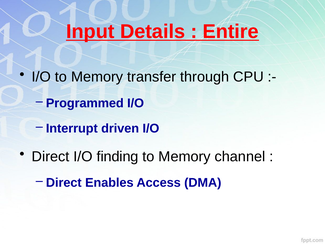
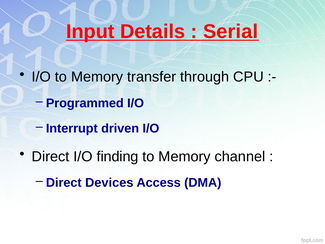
Entire: Entire -> Serial
Enables: Enables -> Devices
